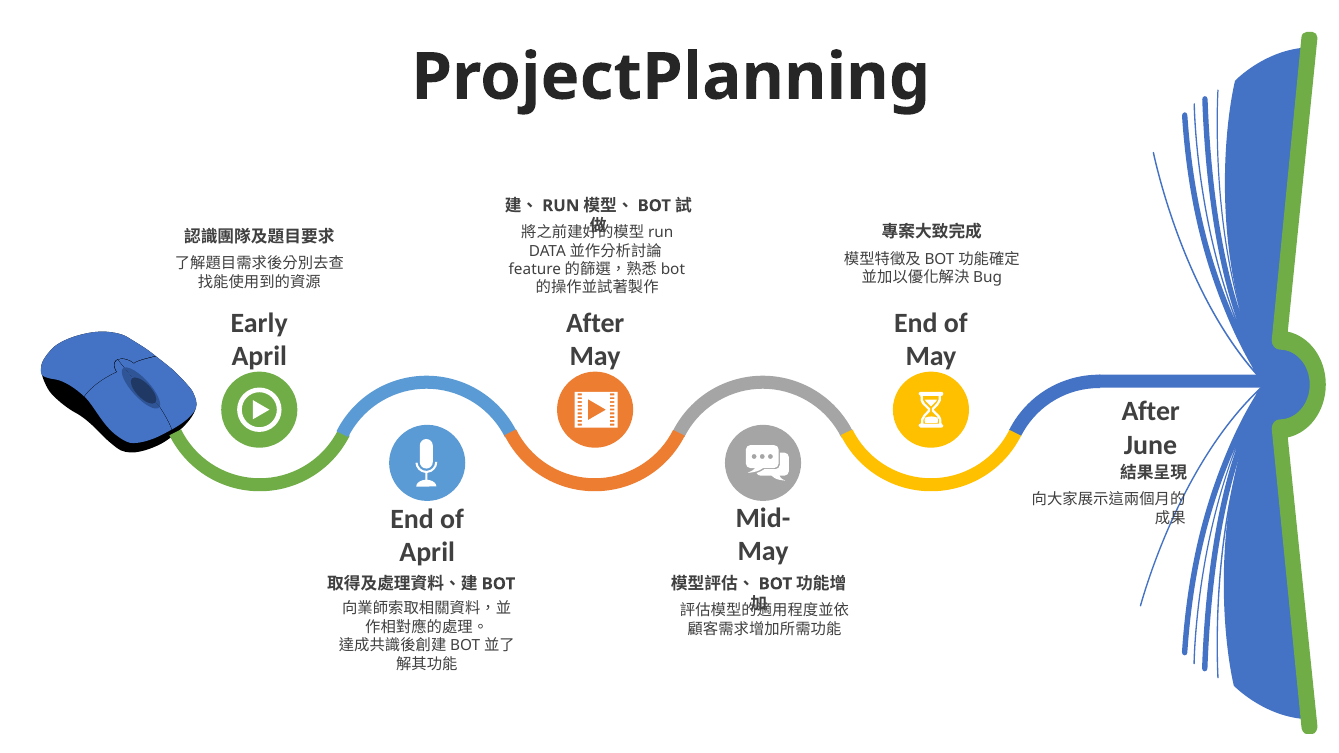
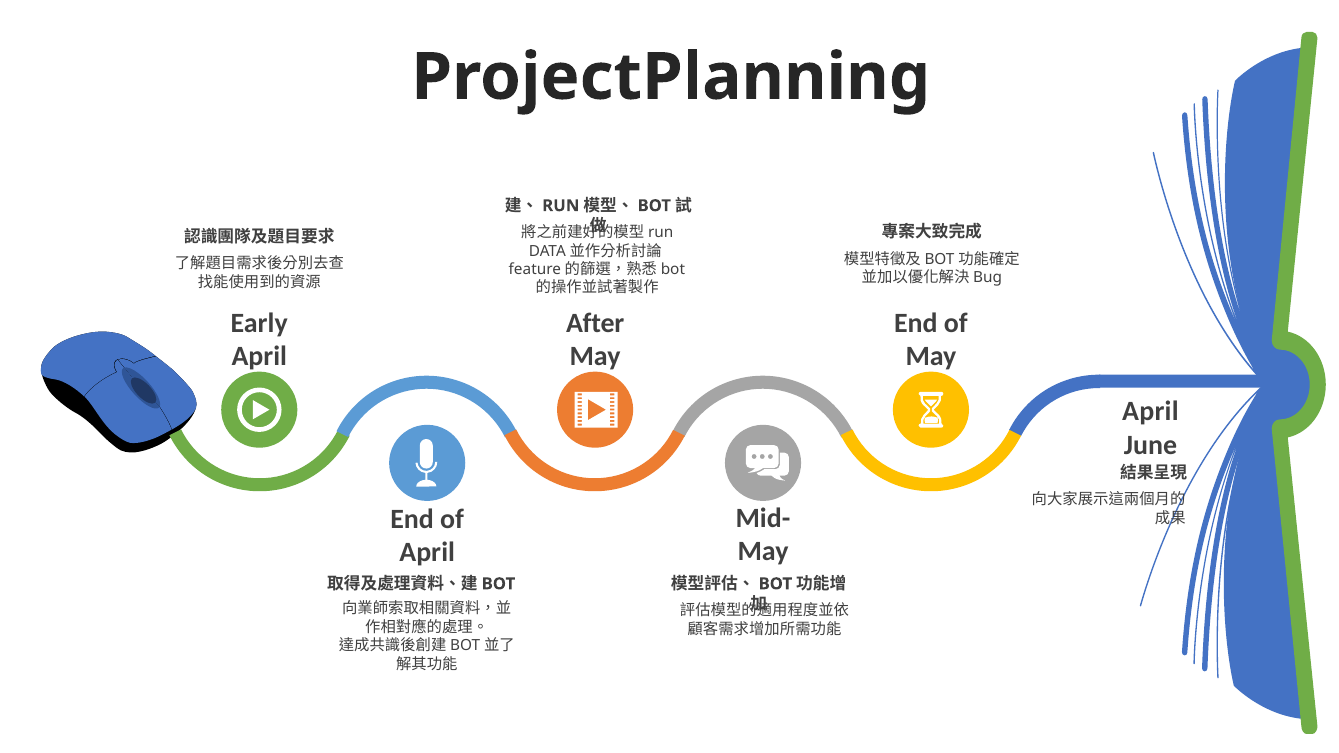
After at (1151, 412): After -> April
